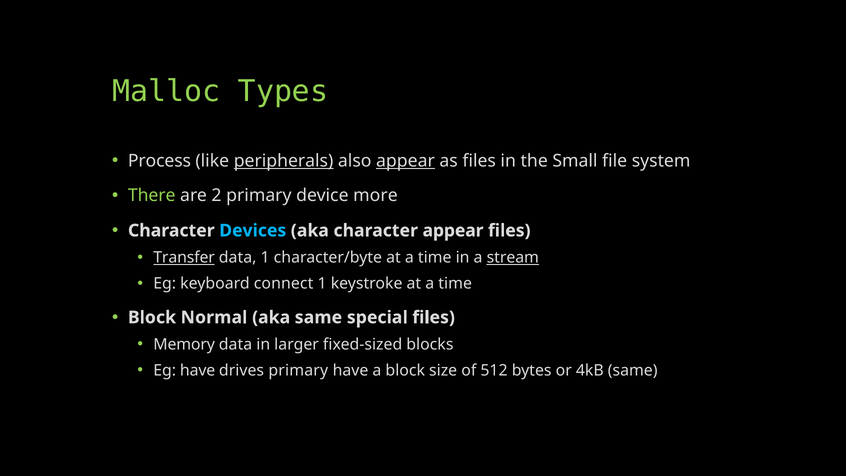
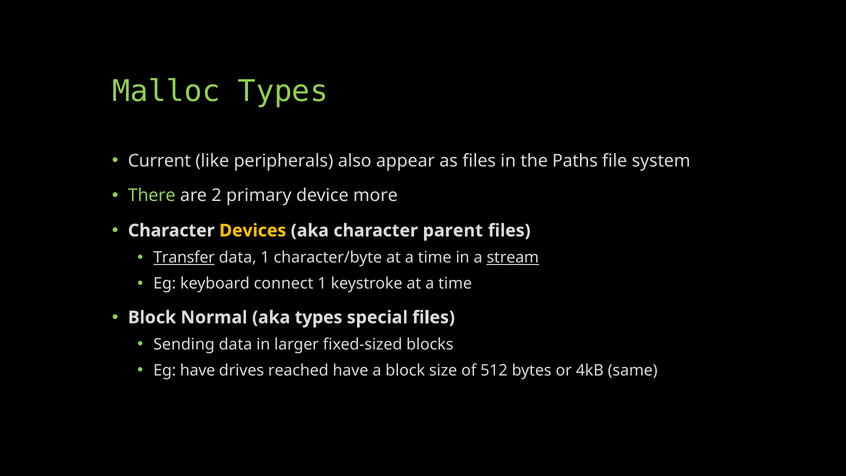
Process: Process -> Current
peripherals underline: present -> none
appear at (405, 161) underline: present -> none
Small: Small -> Paths
Devices colour: light blue -> yellow
character appear: appear -> parent
aka same: same -> types
Memory: Memory -> Sending
drives primary: primary -> reached
